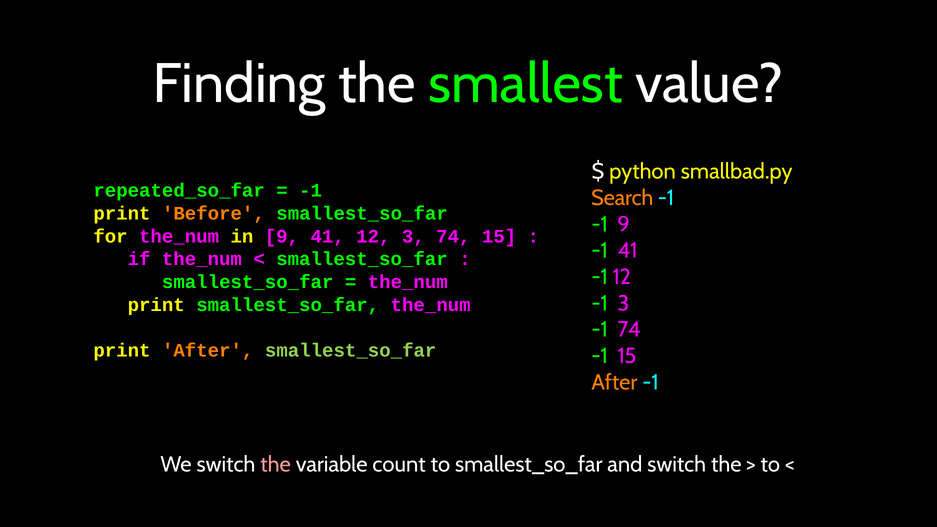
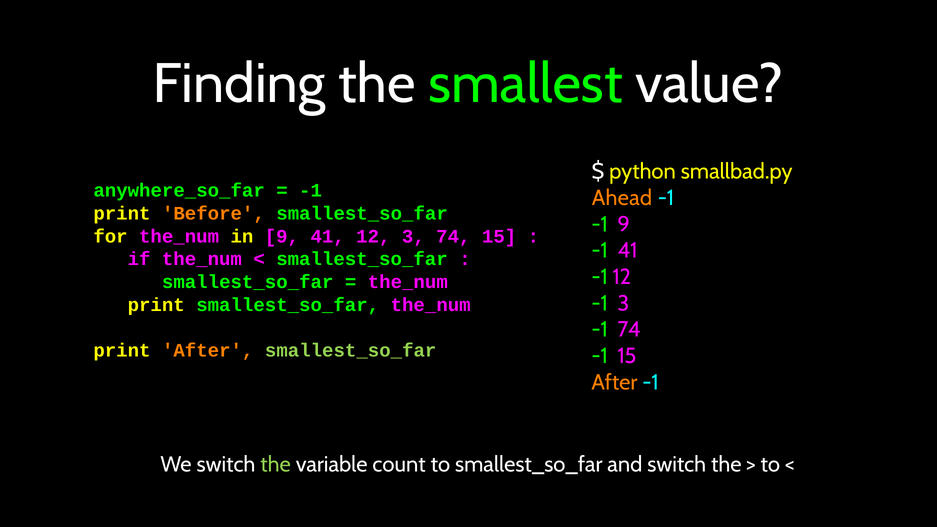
repeated_so_far: repeated_so_far -> anywhere_so_far
Search: Search -> Ahead
the at (276, 465) colour: pink -> light green
